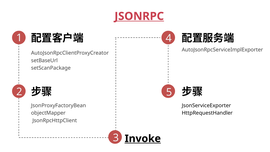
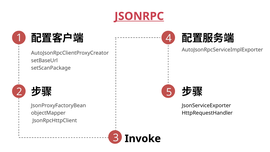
Invoke underline: present -> none
